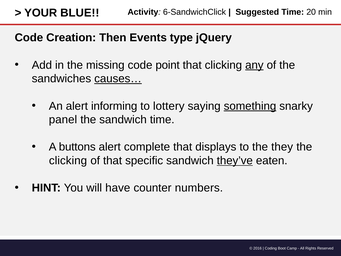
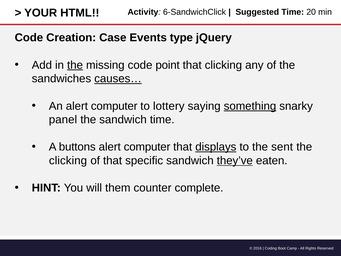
BLUE: BLUE -> HTML
Then: Then -> Case
the at (75, 65) underline: none -> present
any underline: present -> none
An alert informing: informing -> computer
complete at (147, 147): complete -> computer
displays underline: none -> present
they: they -> sent
have: have -> them
numbers: numbers -> complete
